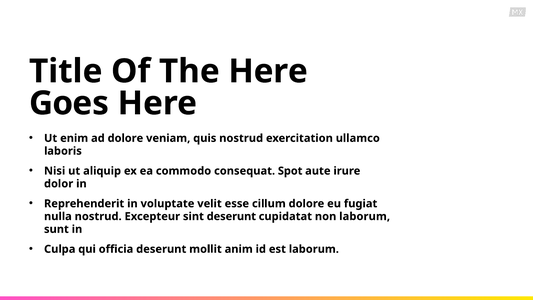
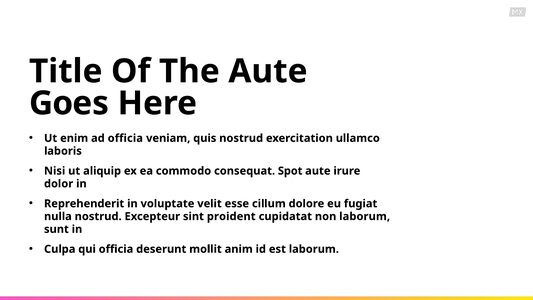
The Here: Here -> Aute
ad dolore: dolore -> officia
sint deserunt: deserunt -> proident
